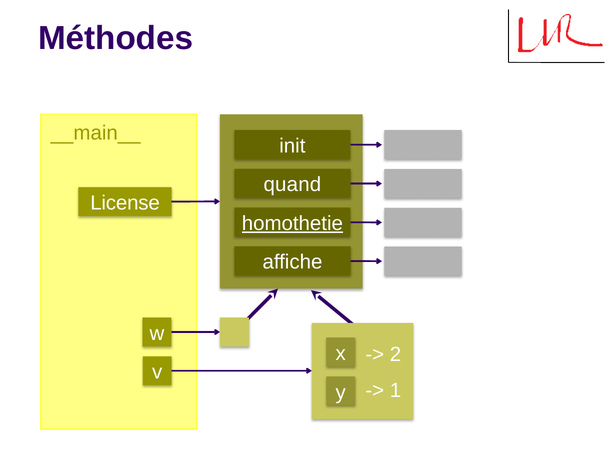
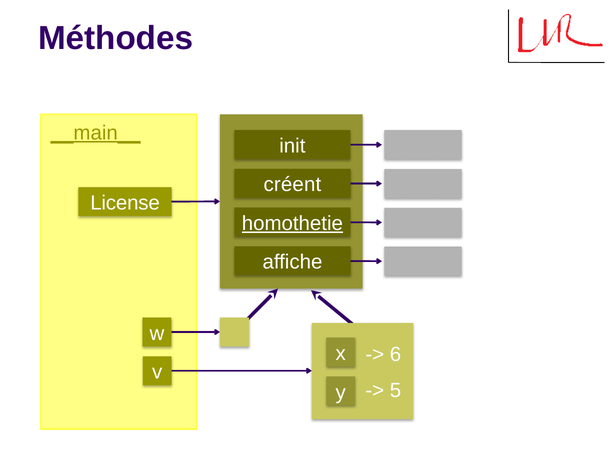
__main__ underline: none -> present
quand: quand -> créent
2: 2 -> 6
1: 1 -> 5
